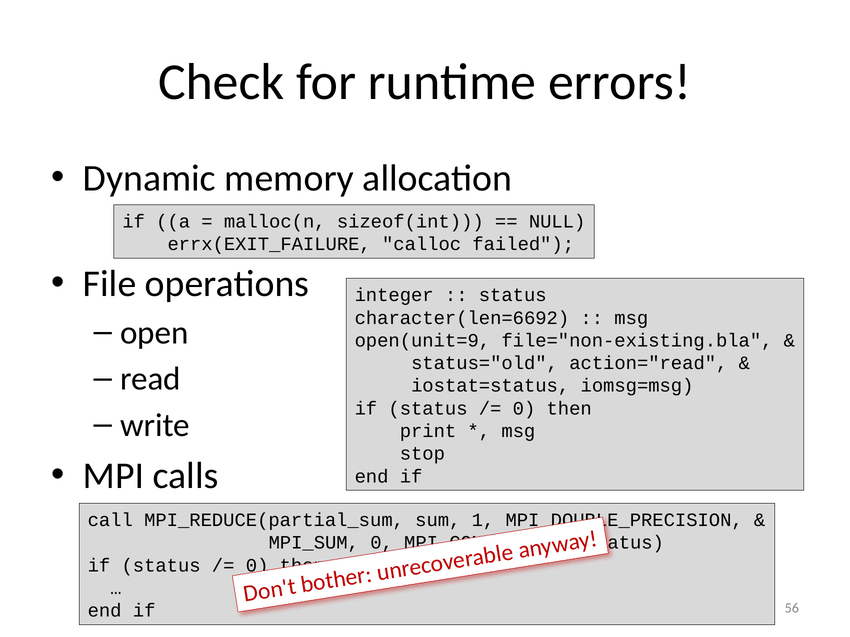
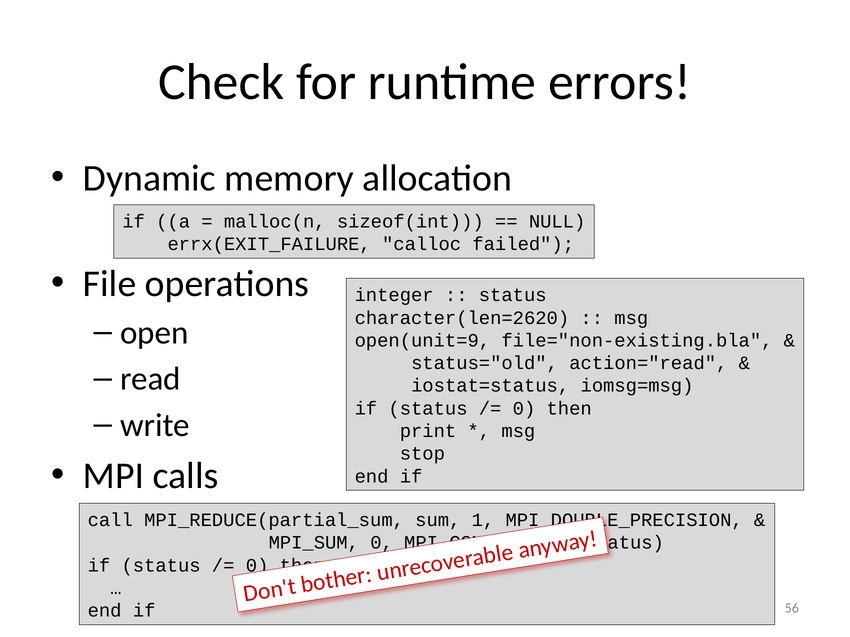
character(len=6692: character(len=6692 -> character(len=2620
